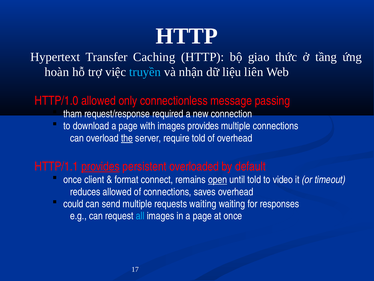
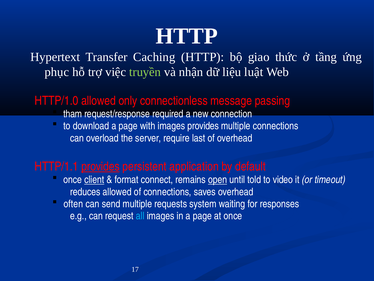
hoàn: hoàn -> phục
truyền colour: light blue -> light green
liên: liên -> luật
the underline: present -> none
require told: told -> last
overloaded: overloaded -> application
client underline: none -> present
could: could -> often
requests waiting: waiting -> system
